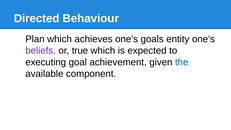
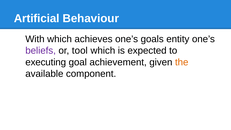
Directed: Directed -> Artificial
Plan: Plan -> With
true: true -> tool
the colour: blue -> orange
